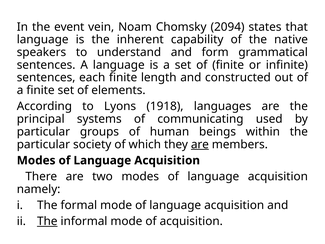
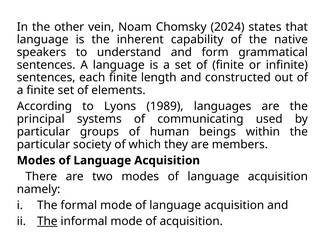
event: event -> other
2094: 2094 -> 2024
1918: 1918 -> 1989
are at (200, 144) underline: present -> none
